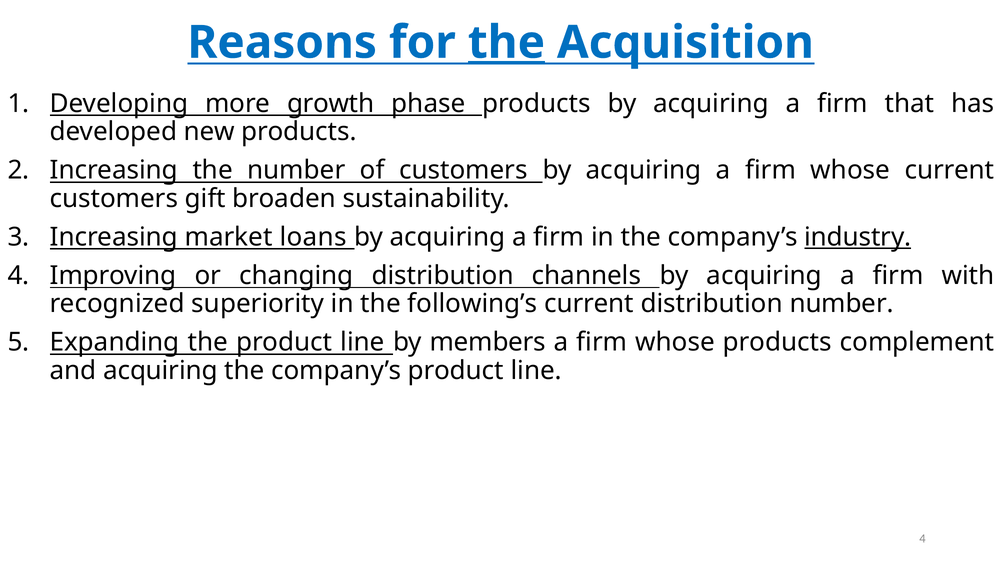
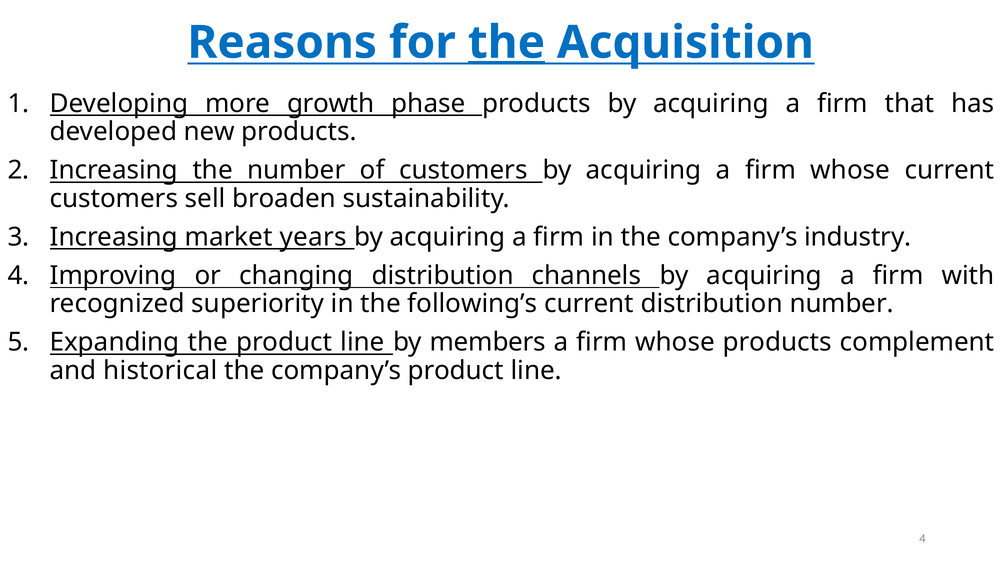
gift: gift -> sell
loans: loans -> years
industry underline: present -> none
and acquiring: acquiring -> historical
